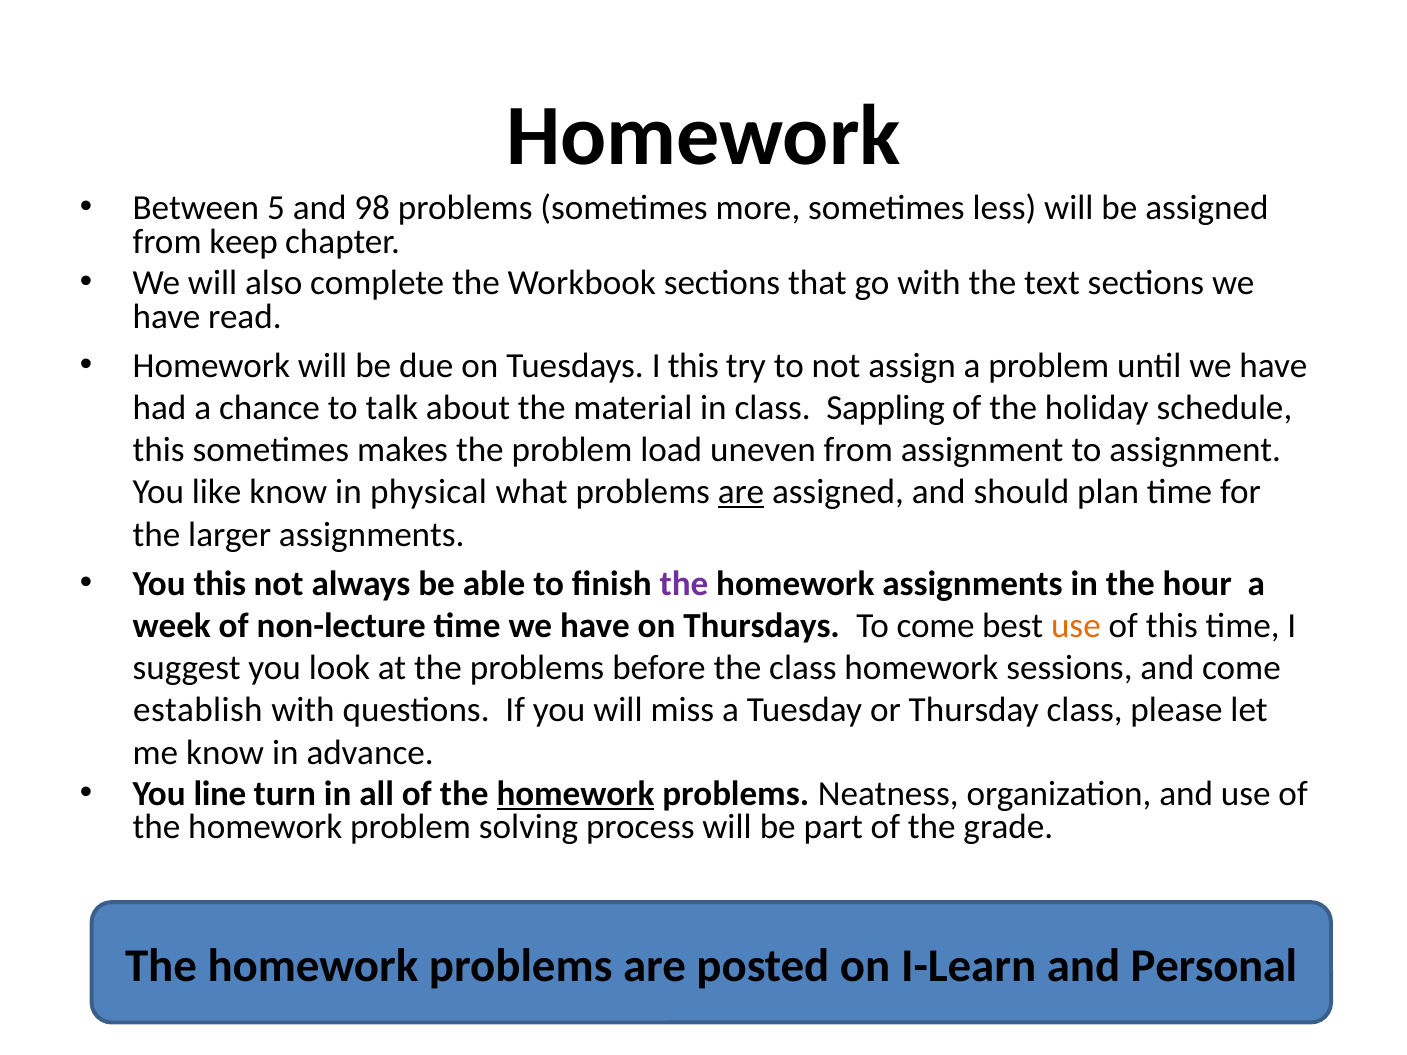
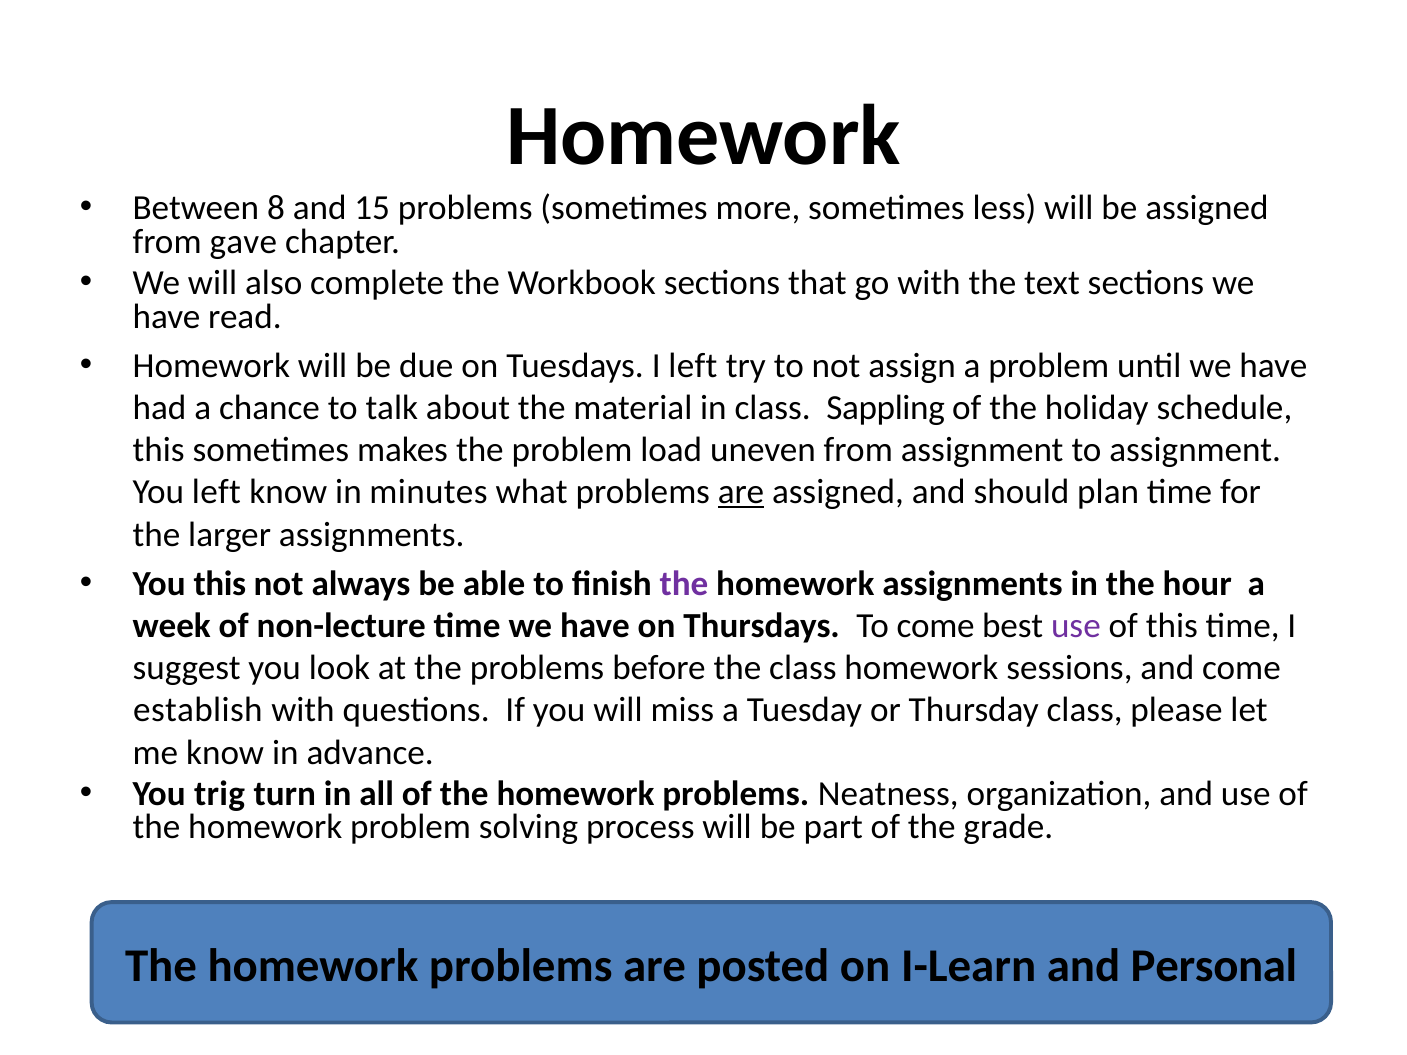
5: 5 -> 8
98: 98 -> 15
keep: keep -> gave
I this: this -> left
You like: like -> left
physical: physical -> minutes
use at (1076, 626) colour: orange -> purple
line: line -> trig
homework at (576, 794) underline: present -> none
